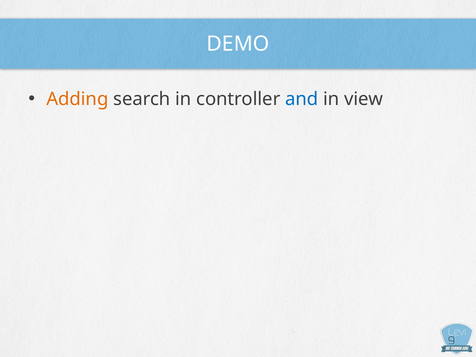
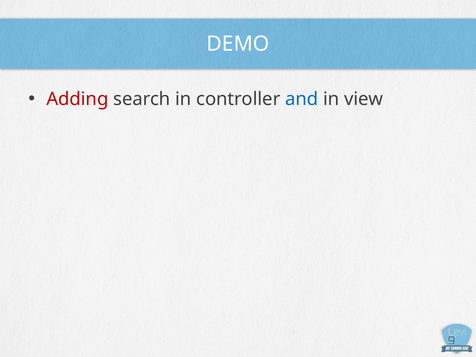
Adding colour: orange -> red
